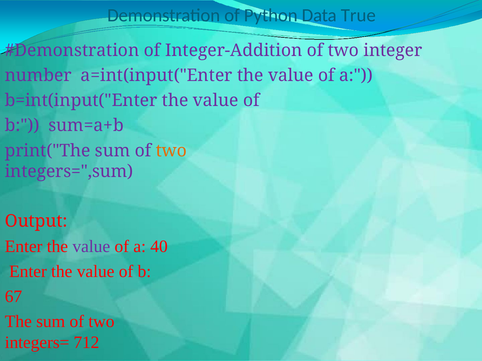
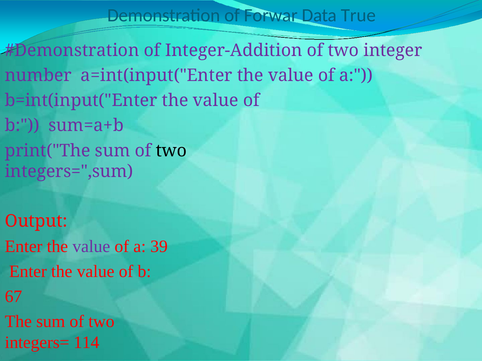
Python: Python -> Forwar
two at (171, 151) colour: orange -> black
40: 40 -> 39
712: 712 -> 114
